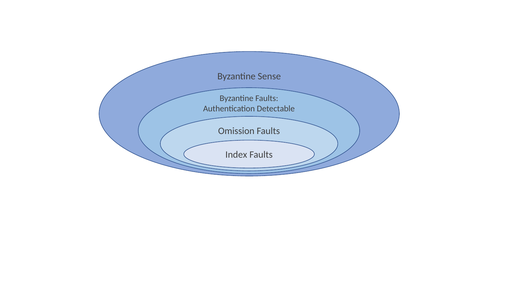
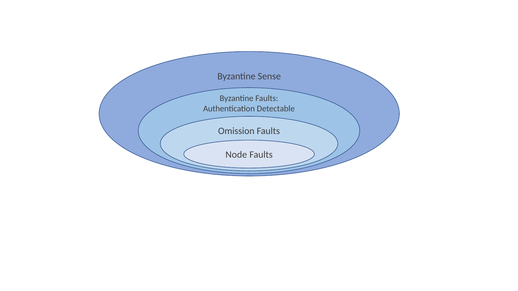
Index: Index -> Node
